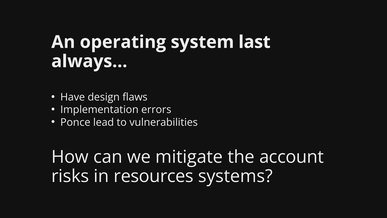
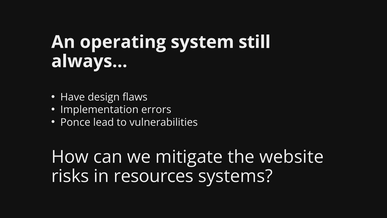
last: last -> still
account: account -> website
